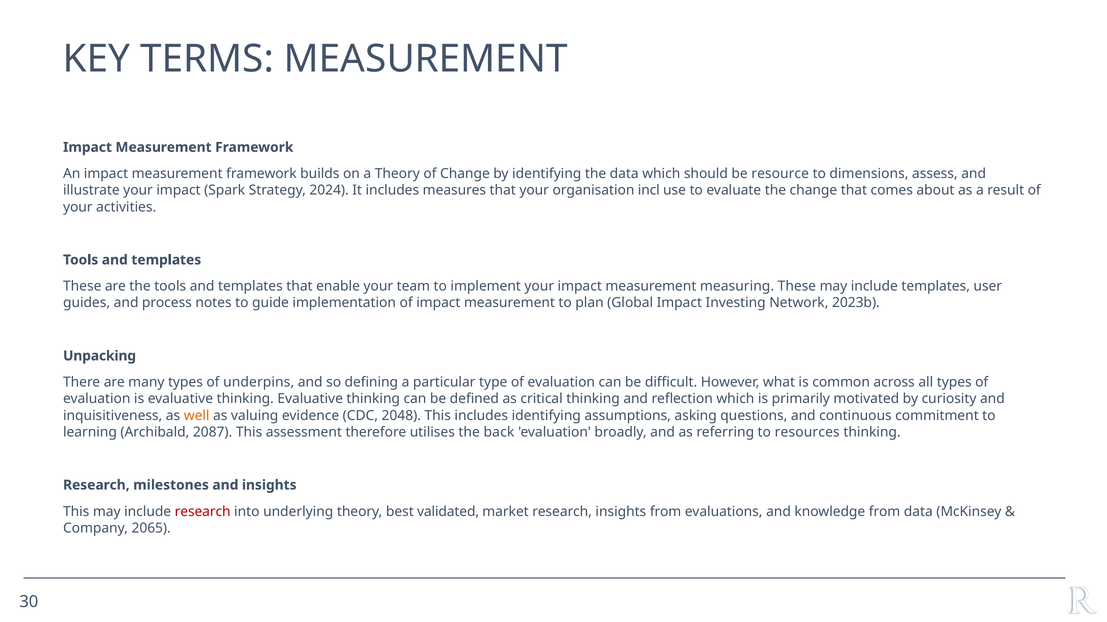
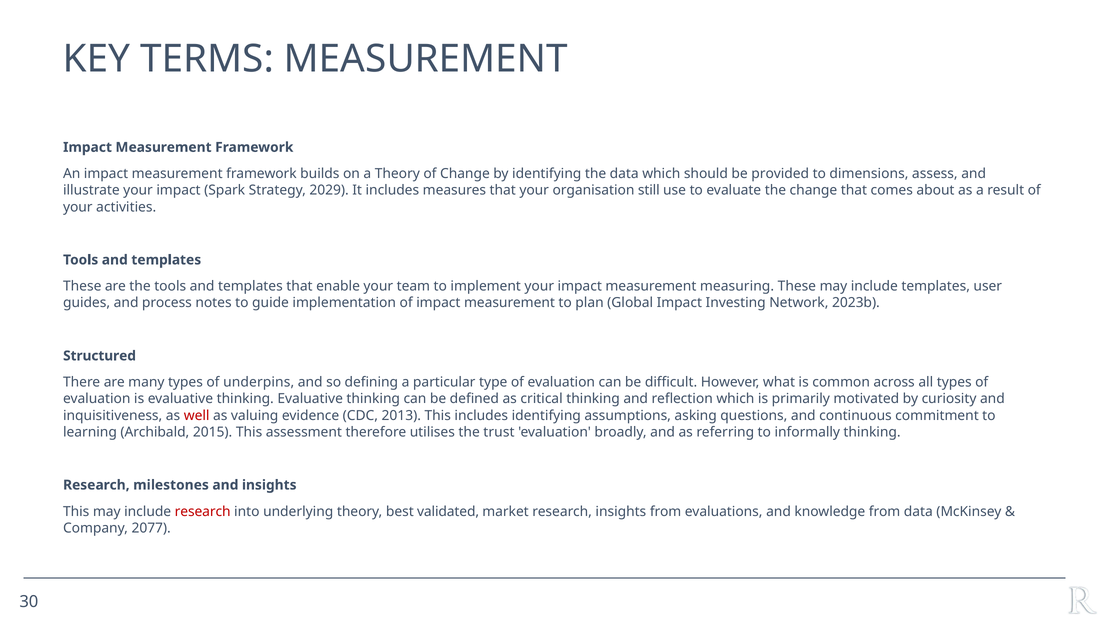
resource: resource -> provided
2024: 2024 -> 2029
incl: incl -> still
Unpacking: Unpacking -> Structured
well colour: orange -> red
2048: 2048 -> 2013
2087: 2087 -> 2015
back: back -> trust
resources: resources -> informally
2065: 2065 -> 2077
